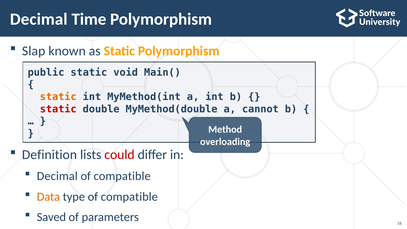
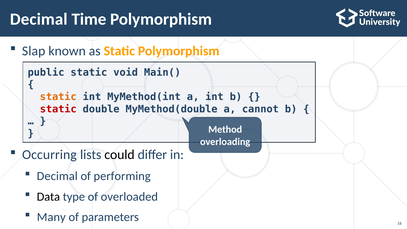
Definition: Definition -> Occurring
could colour: red -> black
compatible at (122, 176): compatible -> performing
Data colour: orange -> black
type of compatible: compatible -> overloaded
Saved: Saved -> Many
